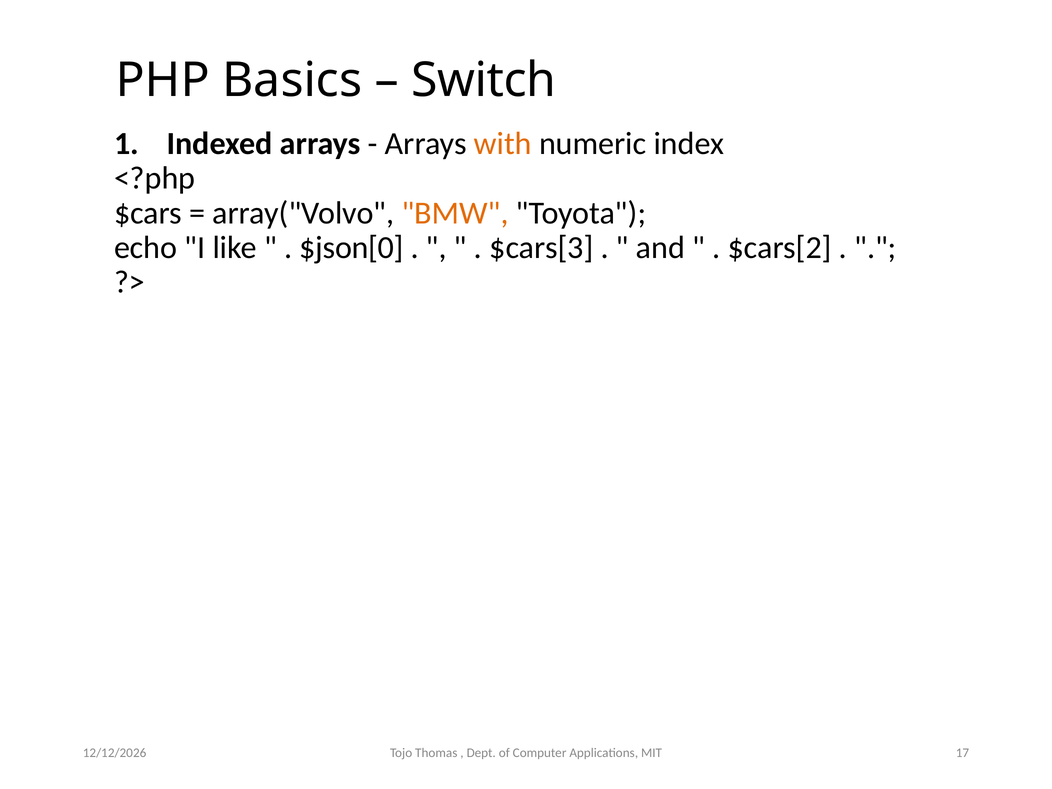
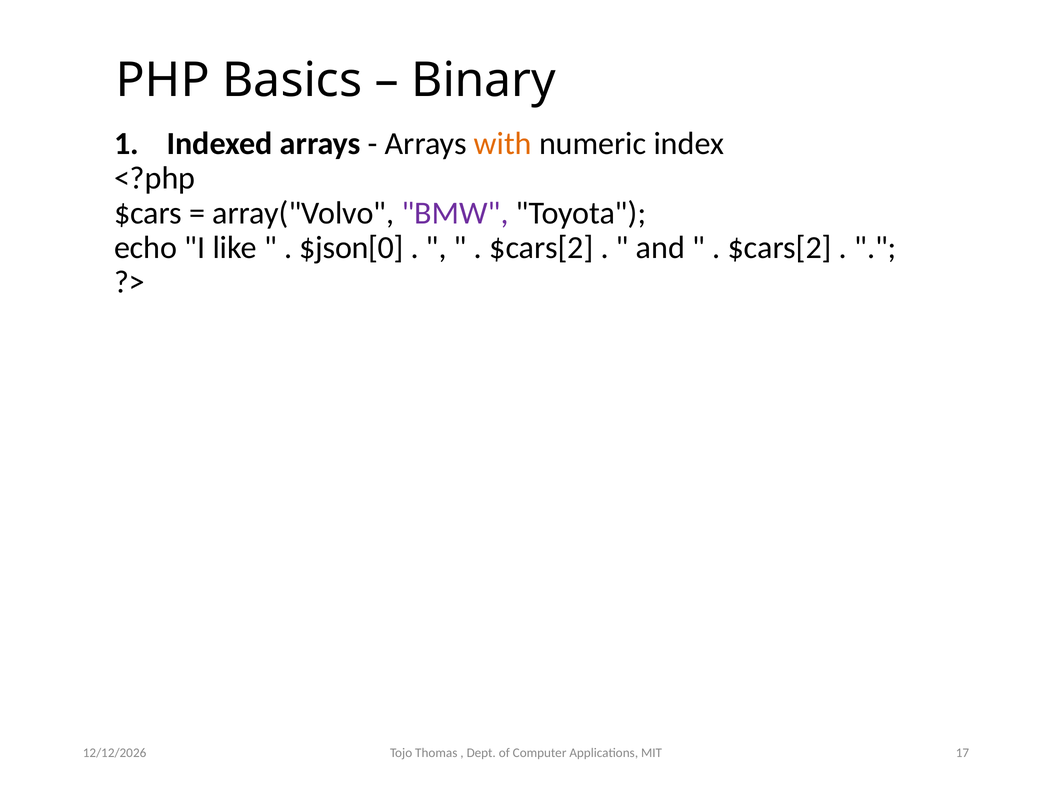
Switch: Switch -> Binary
BMW colour: orange -> purple
$cars[3 at (541, 248): $cars[3 -> $cars[2
